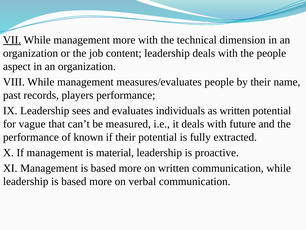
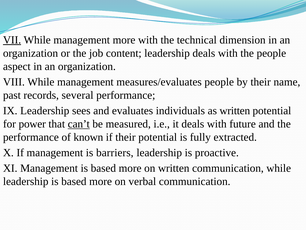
players: players -> several
vague: vague -> power
can’t underline: none -> present
material: material -> barriers
